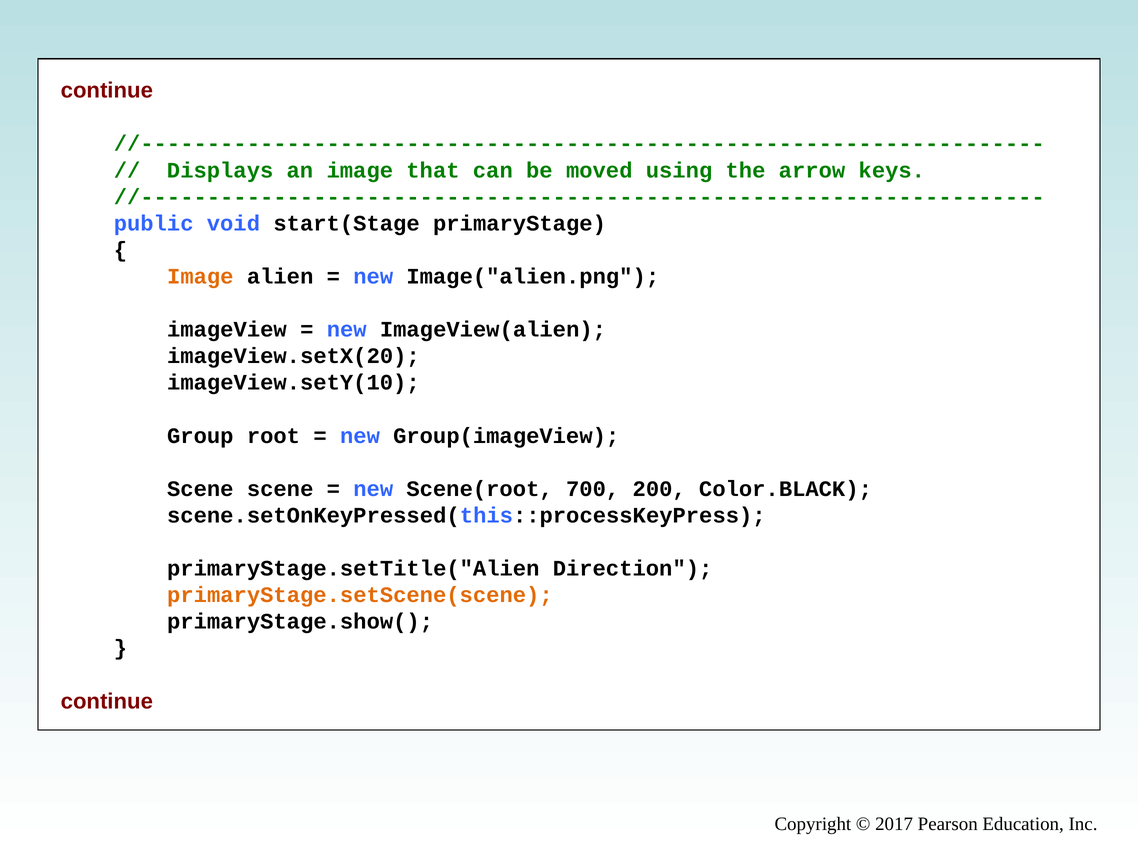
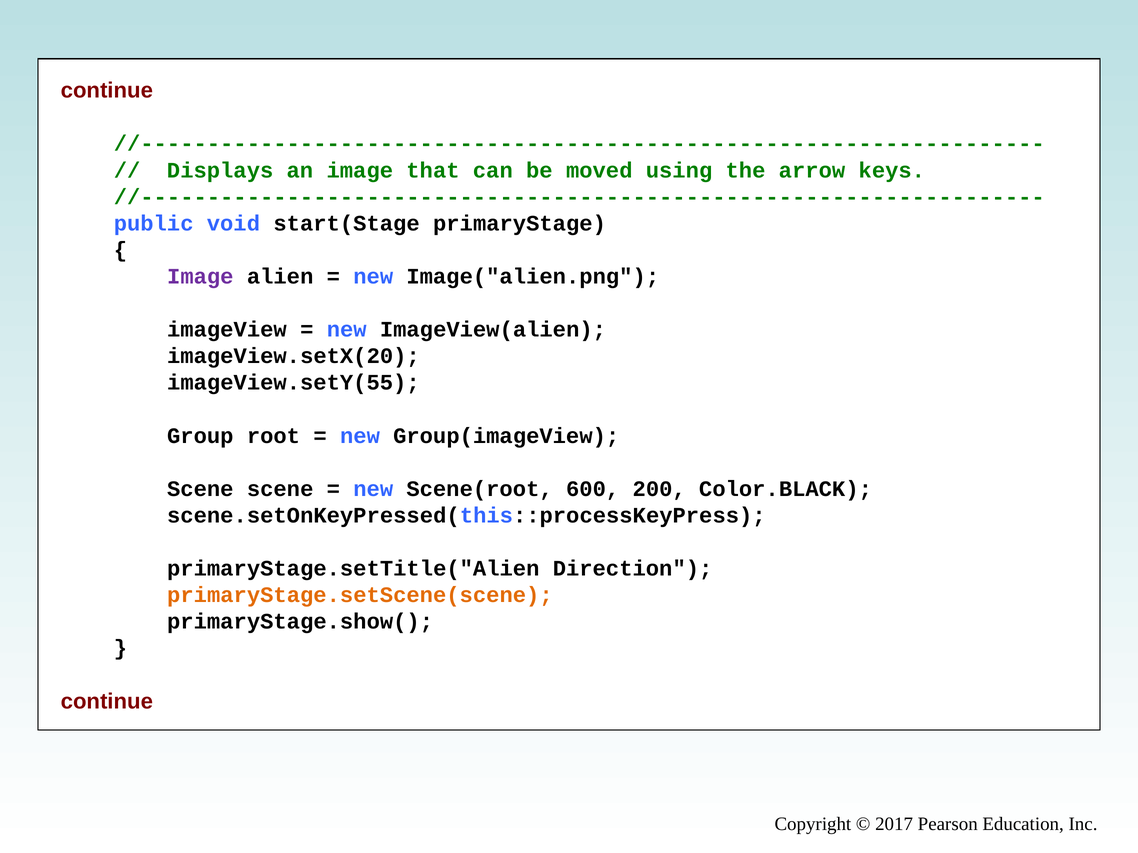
Image at (200, 277) colour: orange -> purple
imageView.setY(10: imageView.setY(10 -> imageView.setY(55
700: 700 -> 600
